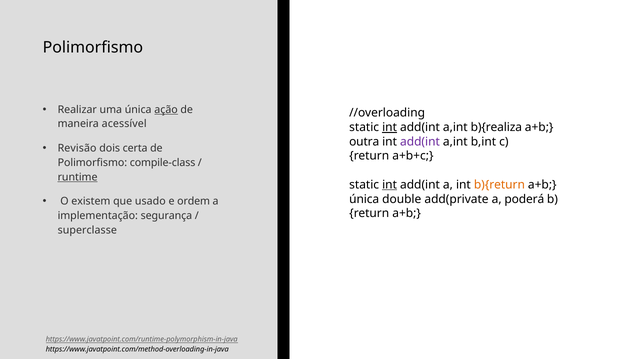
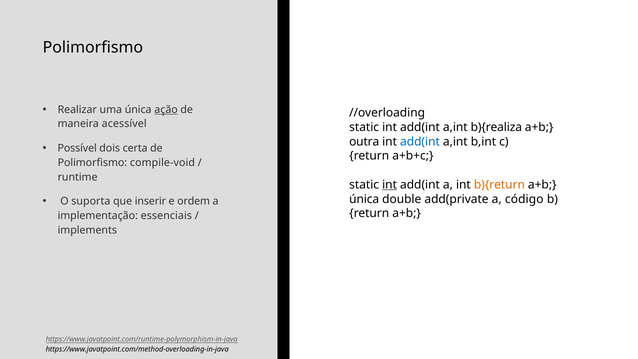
int at (390, 127) underline: present -> none
add(int at (420, 142) colour: purple -> blue
Revisão: Revisão -> Possível
compile-class: compile-class -> compile-void
runtime underline: present -> none
poderá: poderá -> código
existem: existem -> suporta
usado: usado -> inserir
segurança: segurança -> essenciais
superclasse: superclasse -> implements
